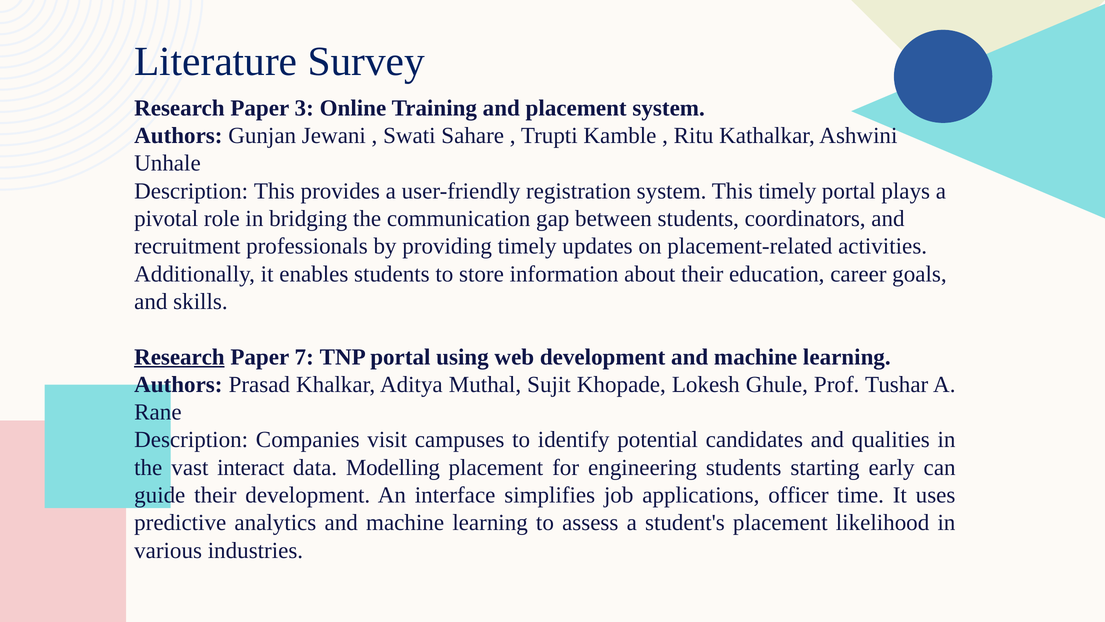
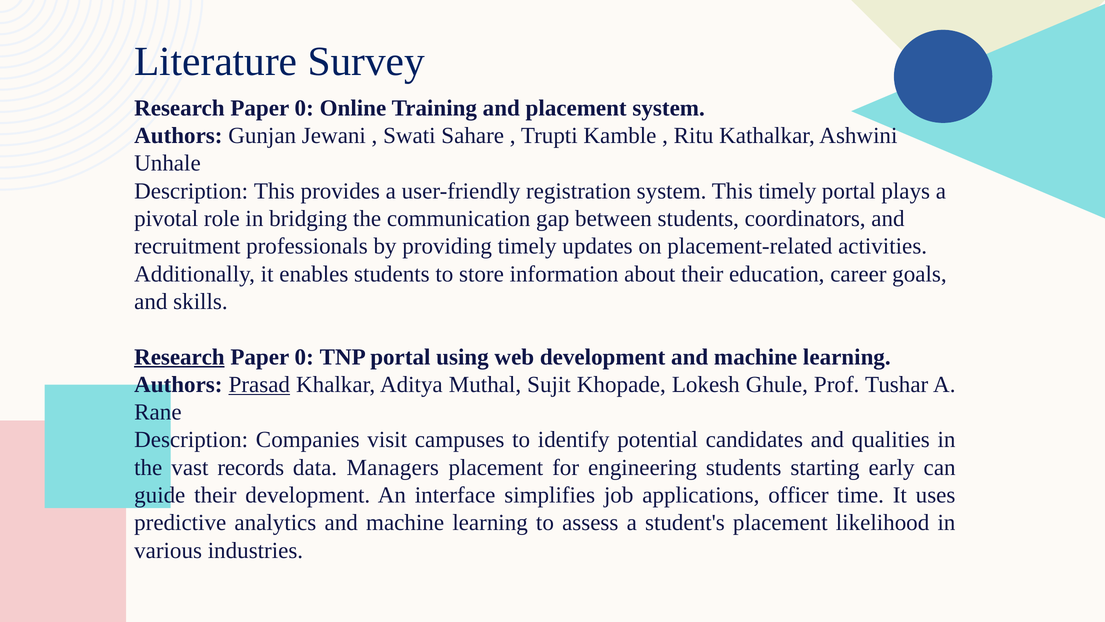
3 at (304, 108): 3 -> 0
7 at (304, 357): 7 -> 0
Prasad underline: none -> present
interact: interact -> records
Modelling: Modelling -> Managers
